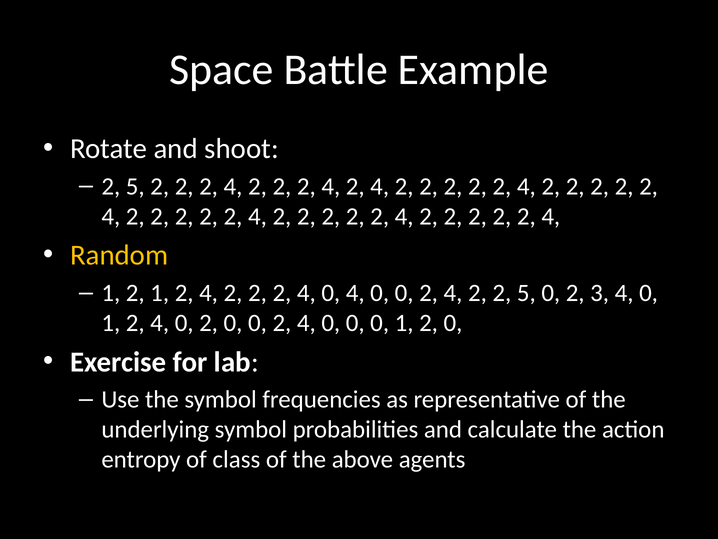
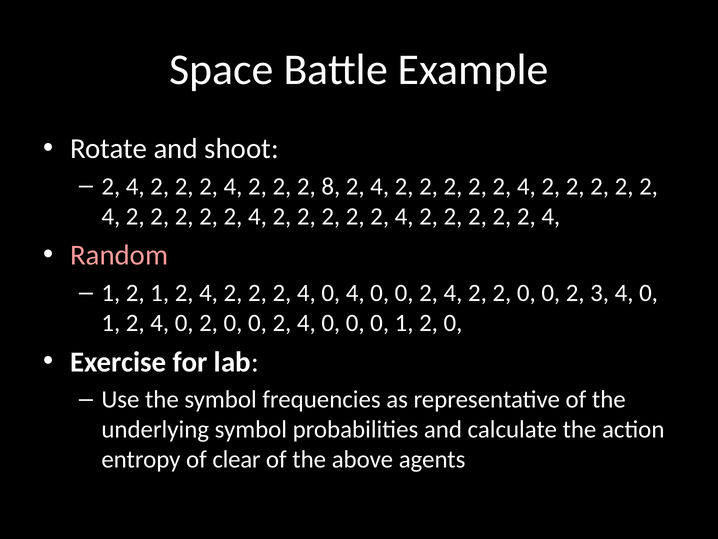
5 at (135, 186): 5 -> 4
4 at (331, 186): 4 -> 8
Random colour: yellow -> pink
2 2 5: 5 -> 0
class: class -> clear
